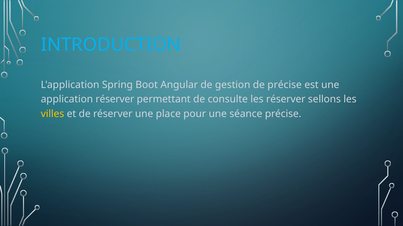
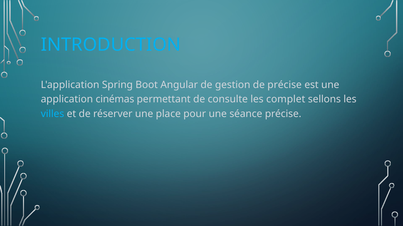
application réserver: réserver -> cinémas
les réserver: réserver -> complet
villes colour: yellow -> light blue
